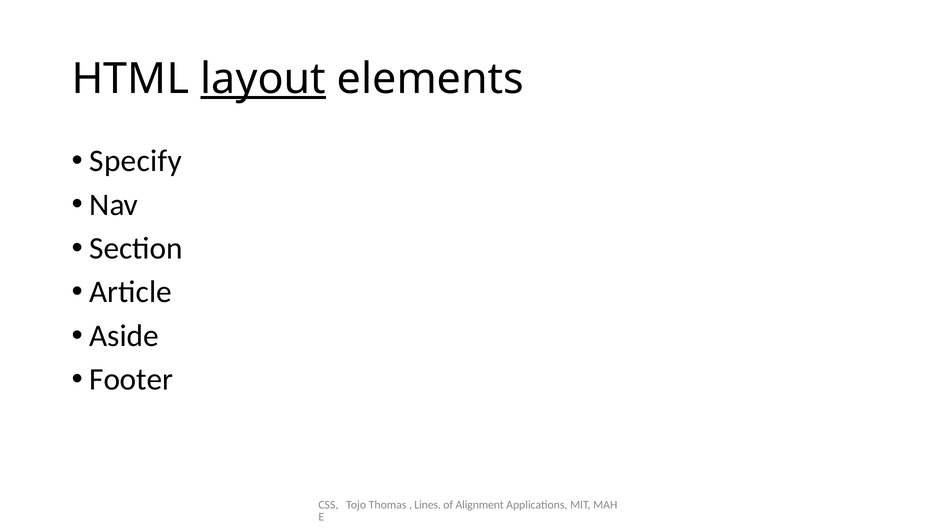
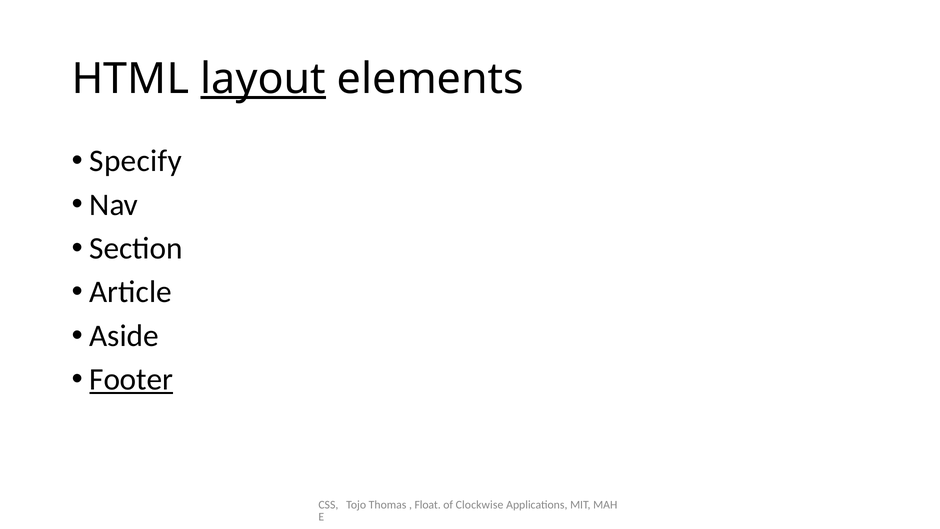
Footer underline: none -> present
Lines: Lines -> Float
Alignment: Alignment -> Clockwise
